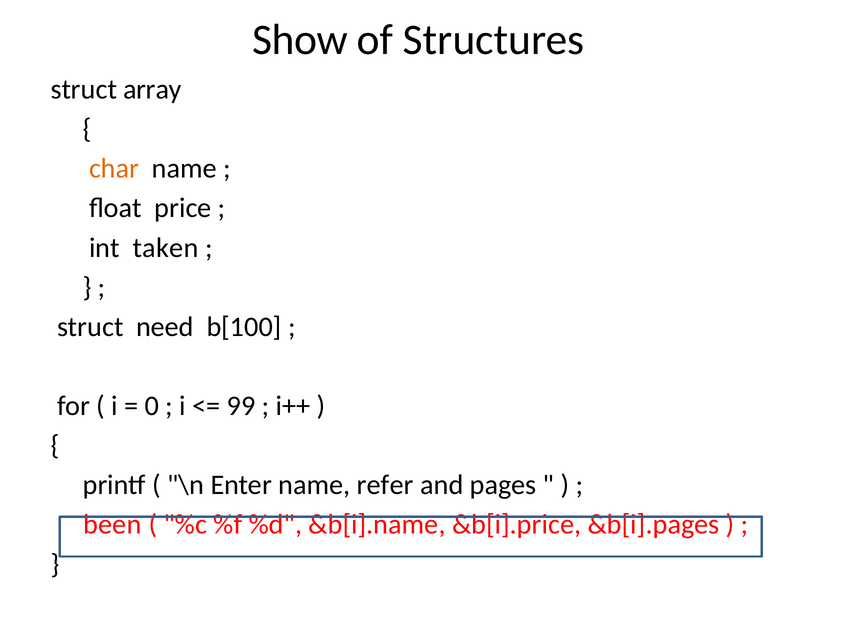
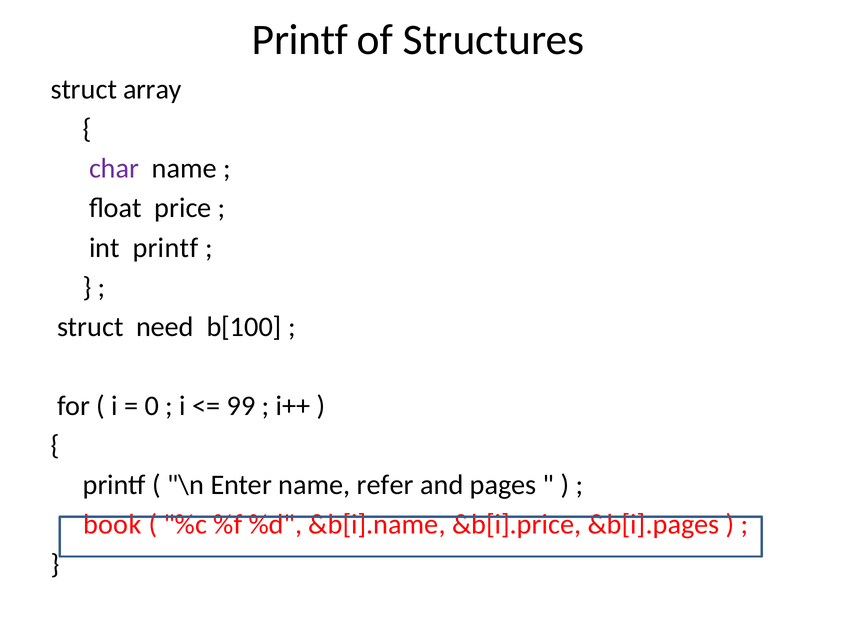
Show at (300, 40): Show -> Printf
char colour: orange -> purple
int taken: taken -> printf
been: been -> book
